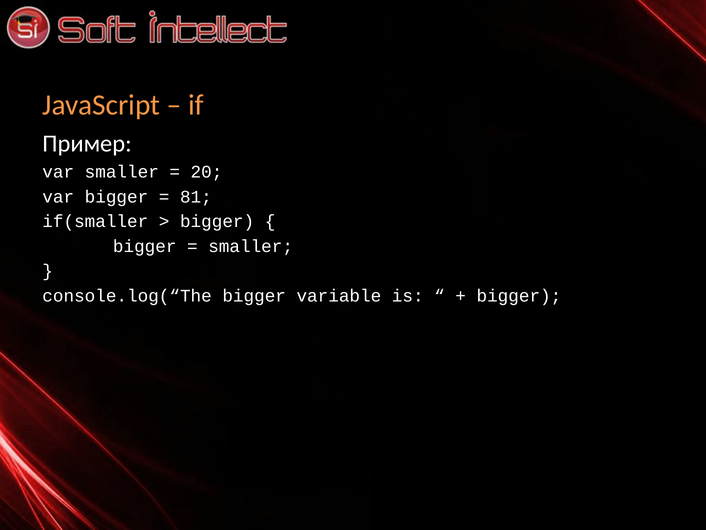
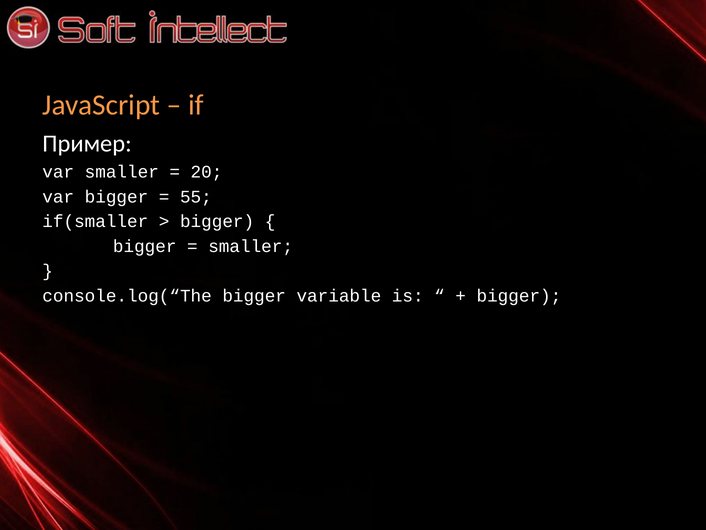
81: 81 -> 55
